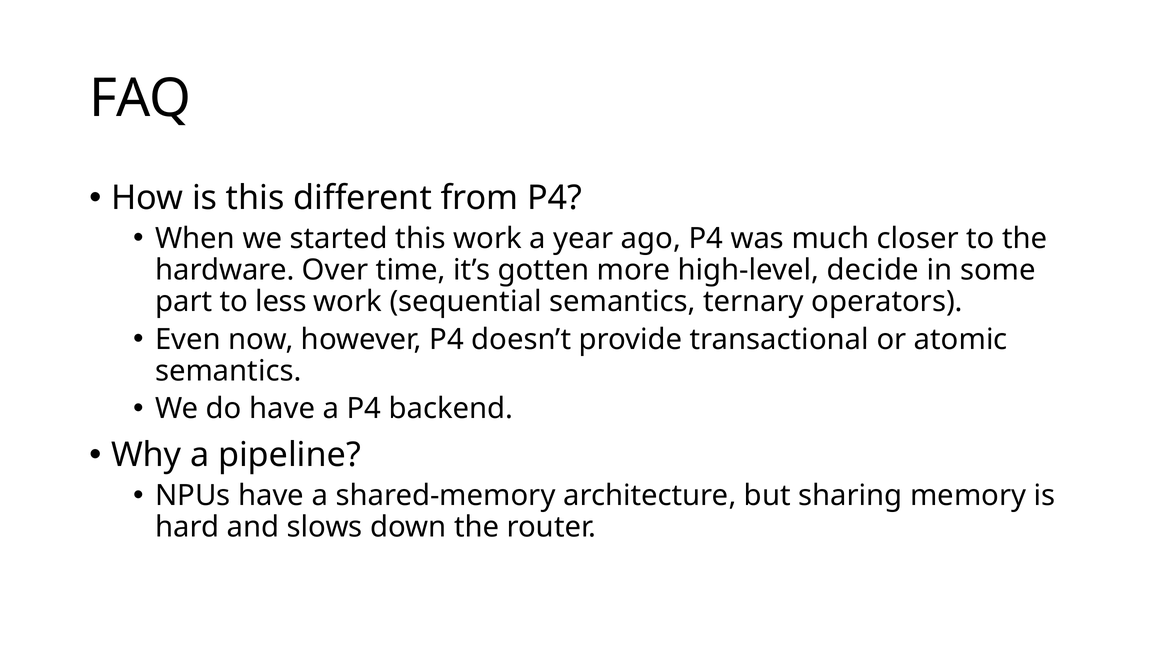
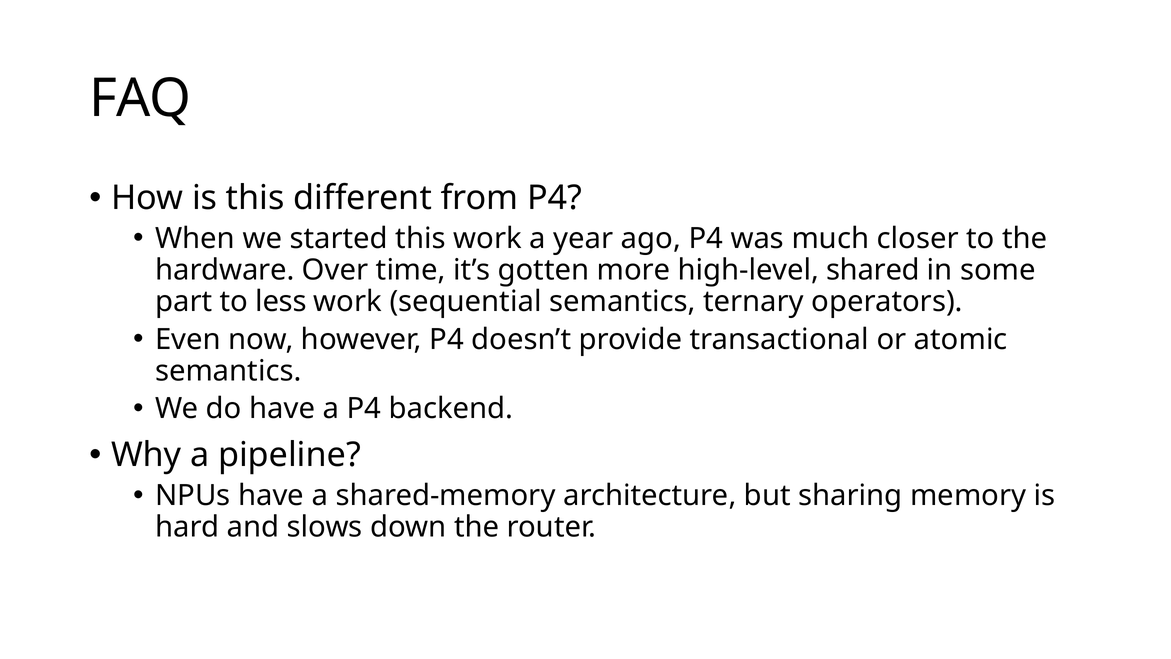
decide: decide -> shared
